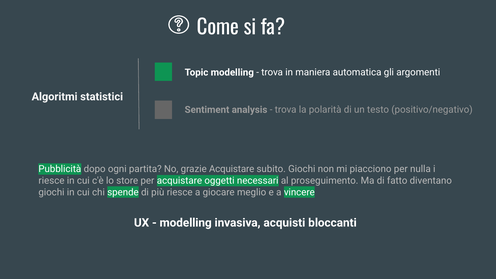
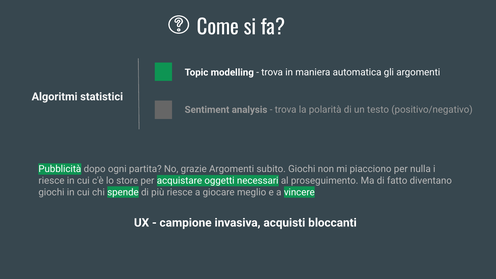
grazie Acquistare: Acquistare -> Argomenti
modelling at (186, 223): modelling -> campione
